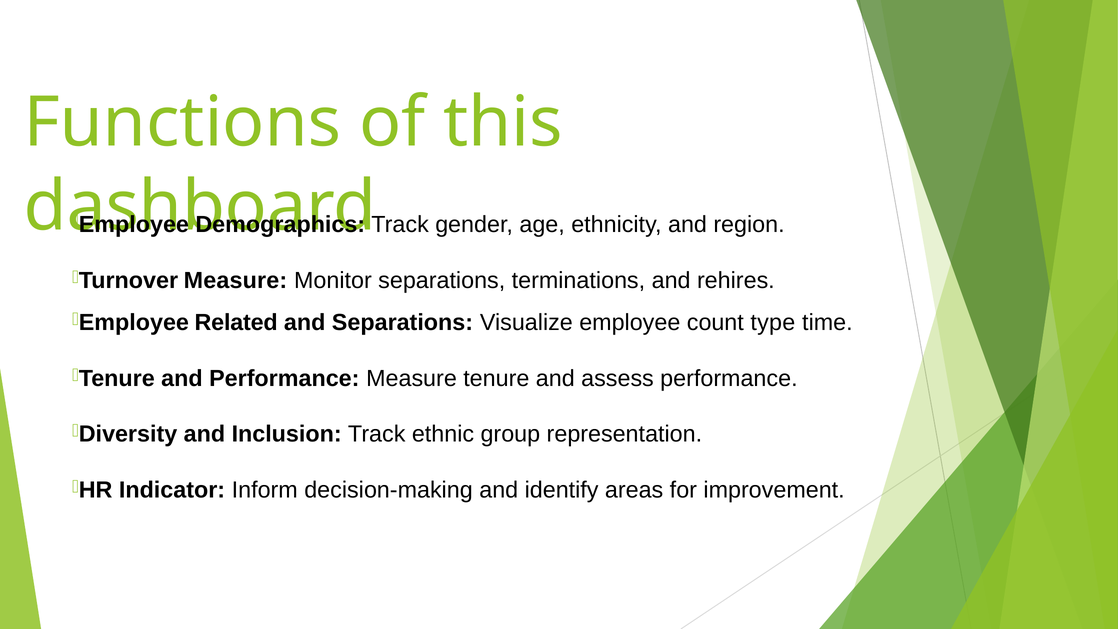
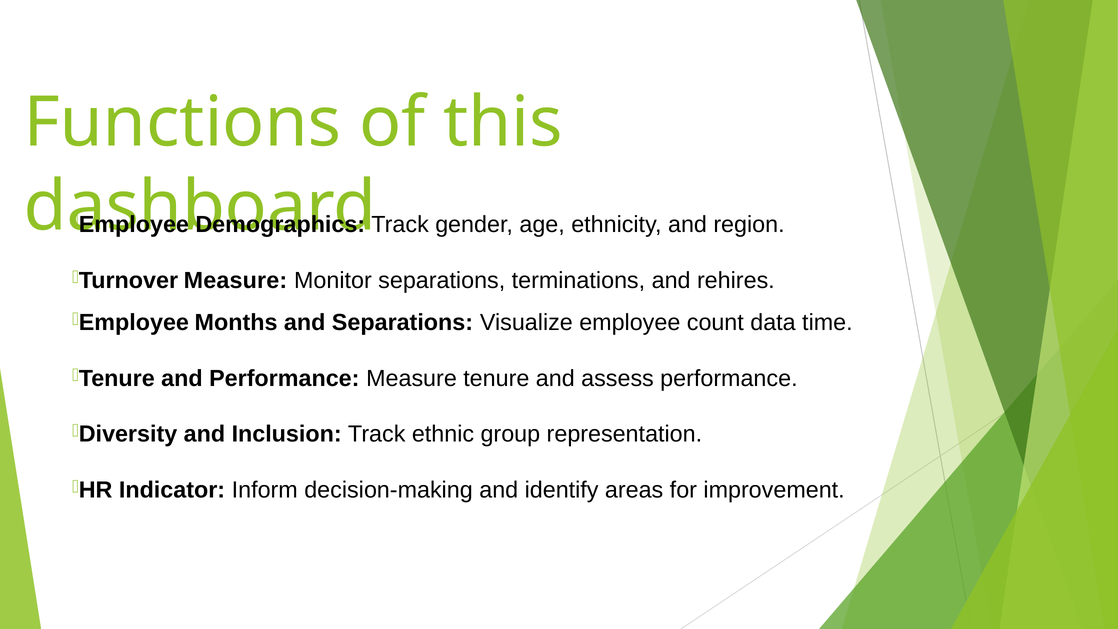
Related: Related -> Months
type: type -> data
